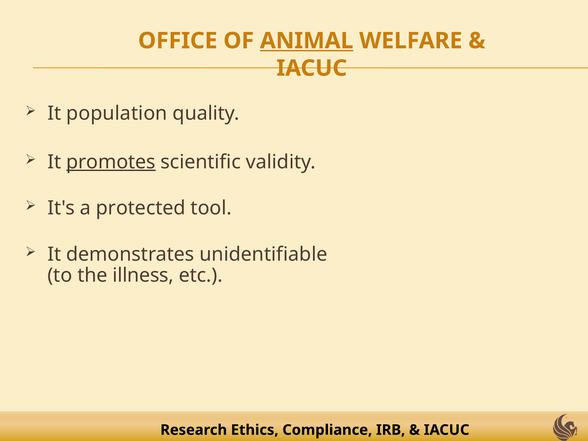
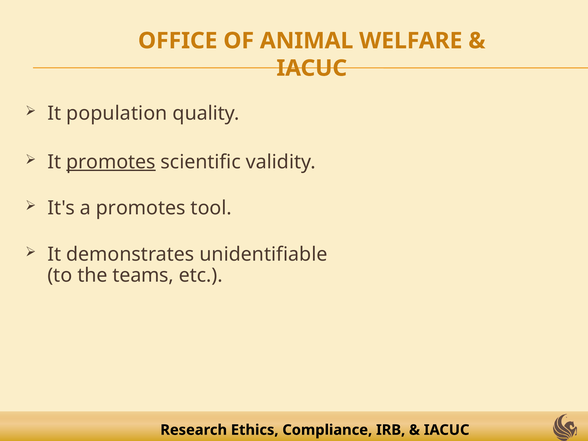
ANIMAL underline: present -> none
a protected: protected -> promotes
illness: illness -> teams
